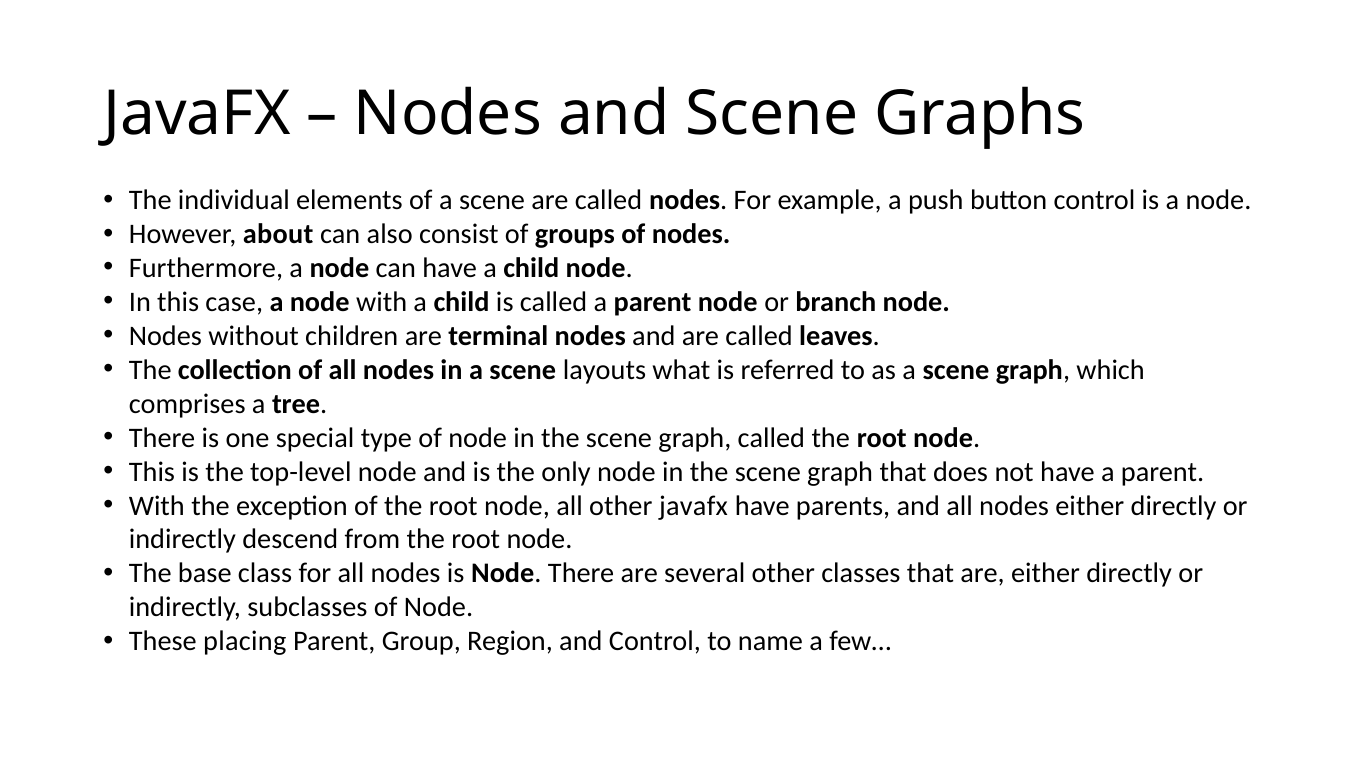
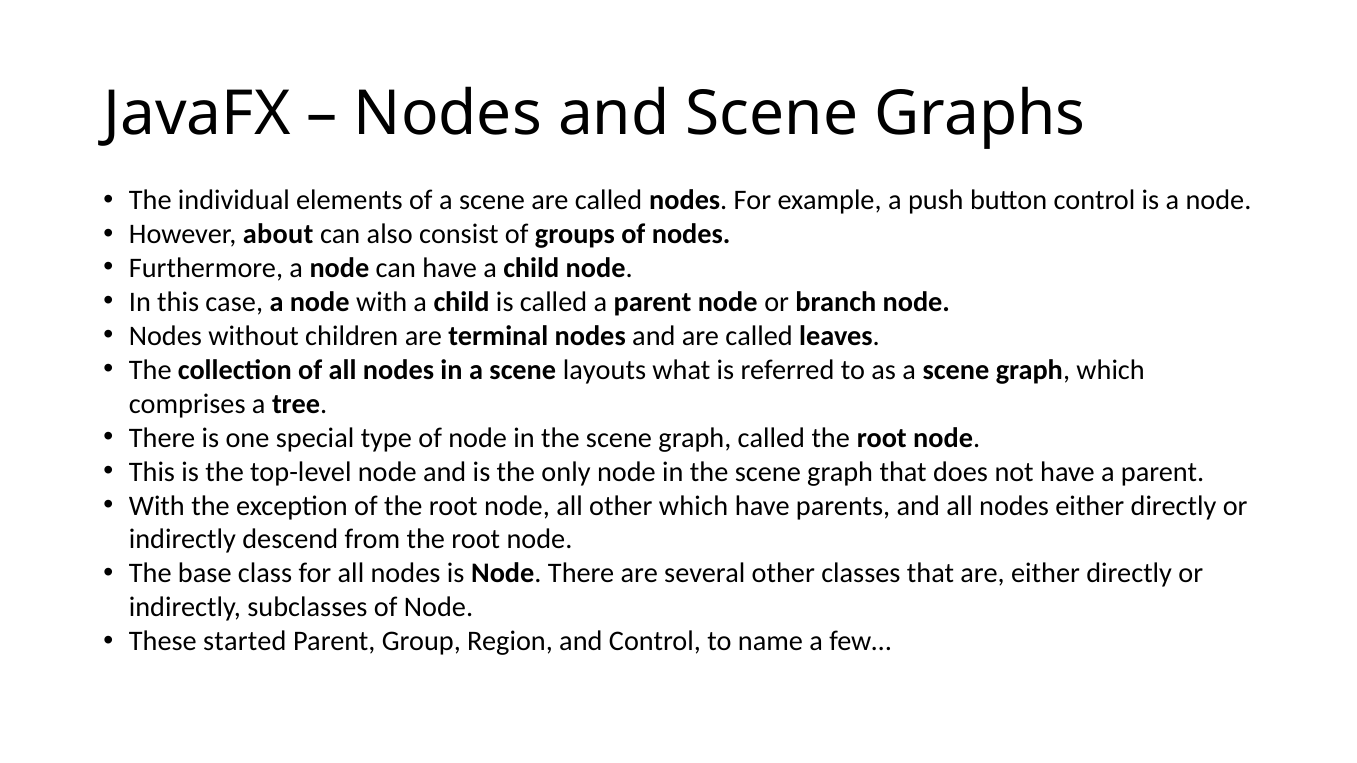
other javafx: javafx -> which
placing: placing -> started
